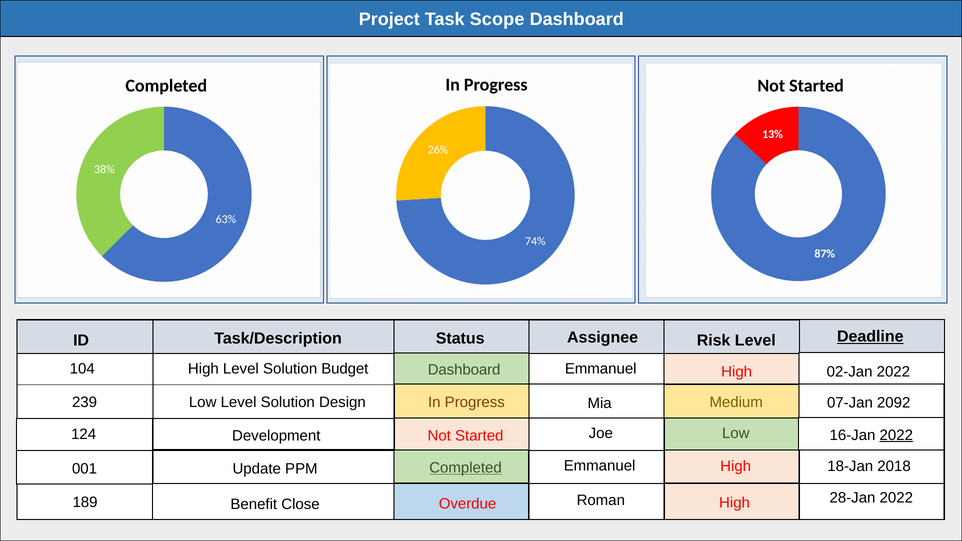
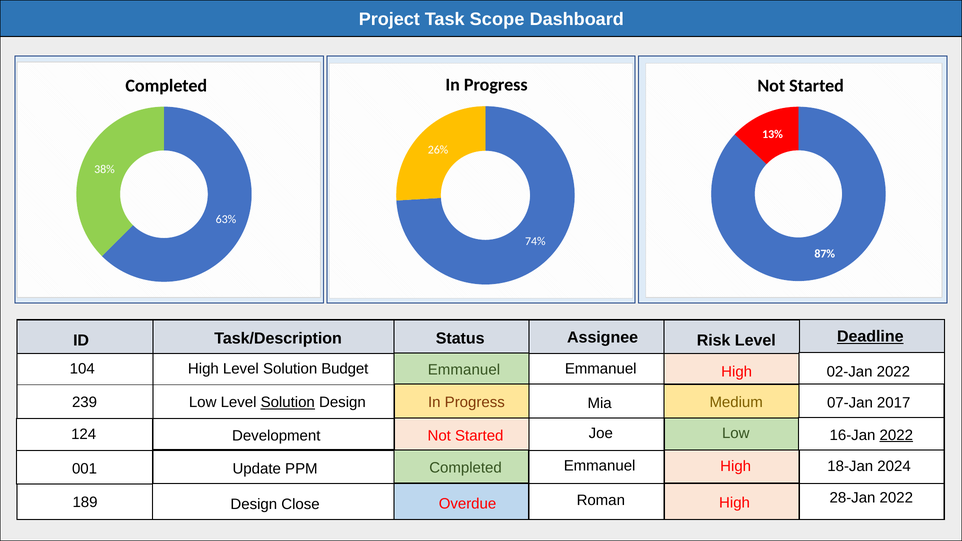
Dashboard at (464, 370): Dashboard -> Emmanuel
Solution at (288, 403) underline: none -> present
2092: 2092 -> 2017
2018: 2018 -> 2024
Completed at (466, 468) underline: present -> none
Benefit at (254, 505): Benefit -> Design
